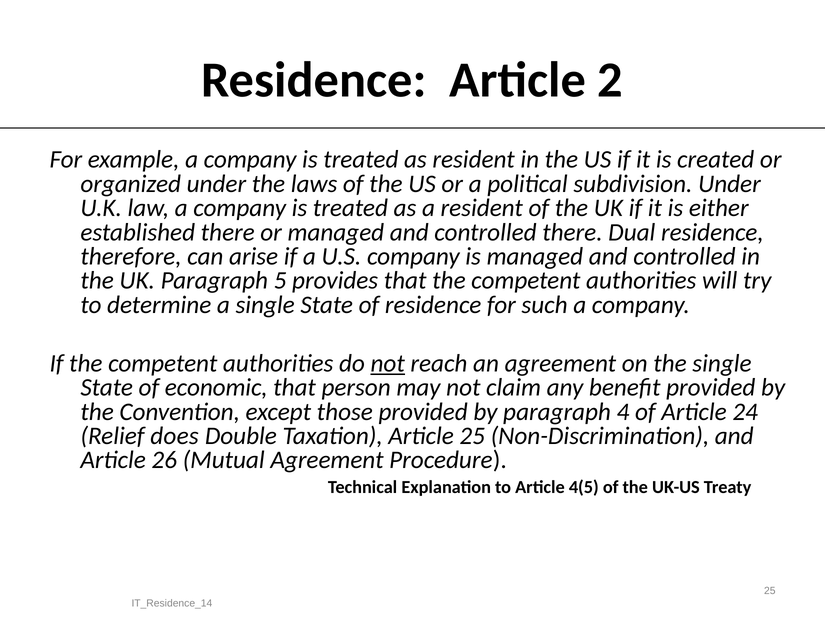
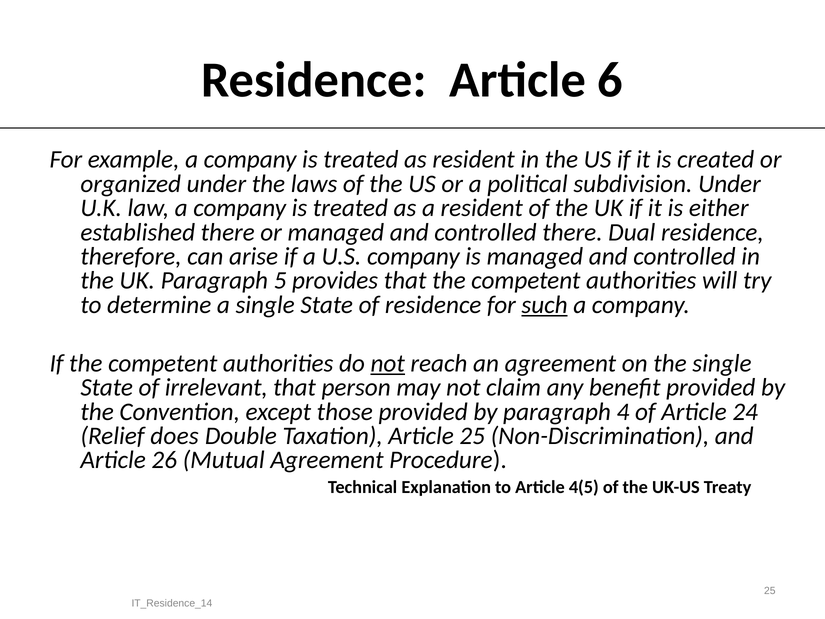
2: 2 -> 6
such underline: none -> present
economic: economic -> irrelevant
